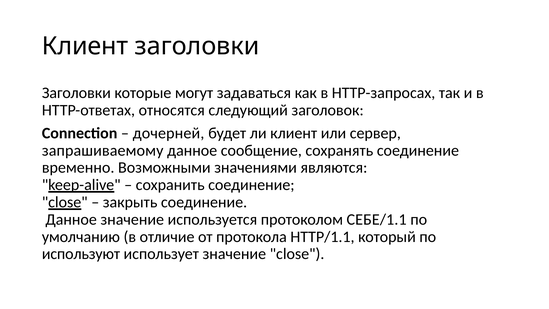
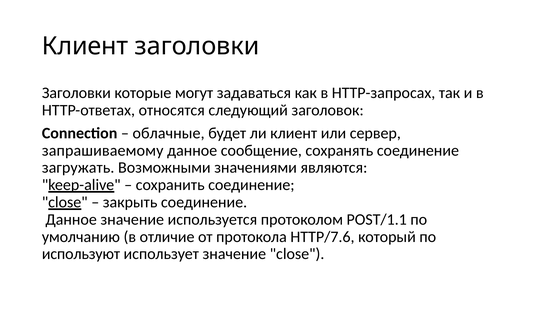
дочерней: дочерней -> облачные
временно: временно -> загружать
СЕБЕ/1.1: СЕБЕ/1.1 -> POST/1.1
НТТР/1.1: НТТР/1.1 -> НТТР/7.6
